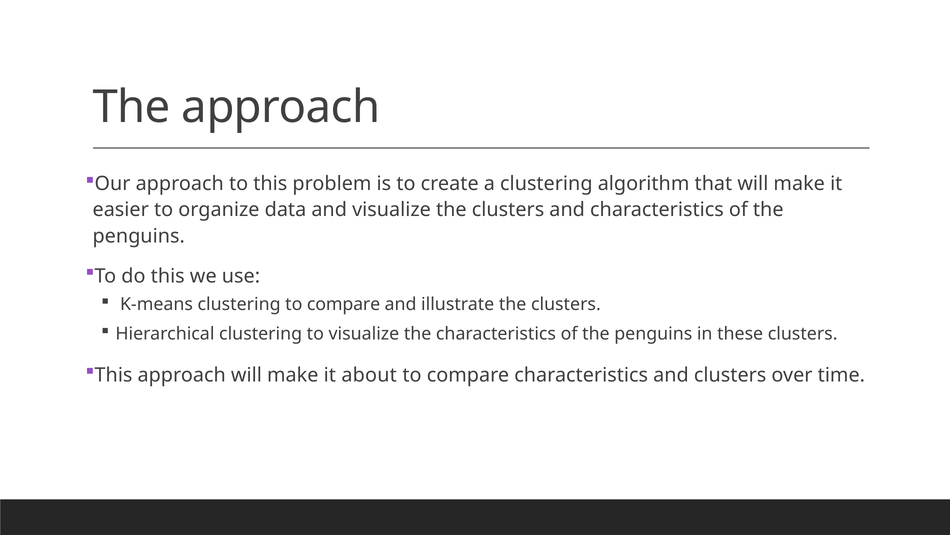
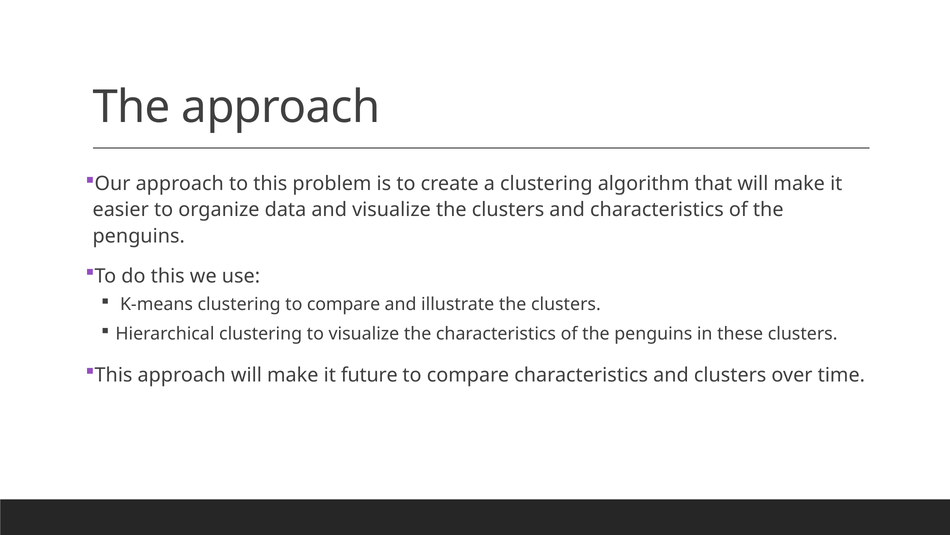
about: about -> future
